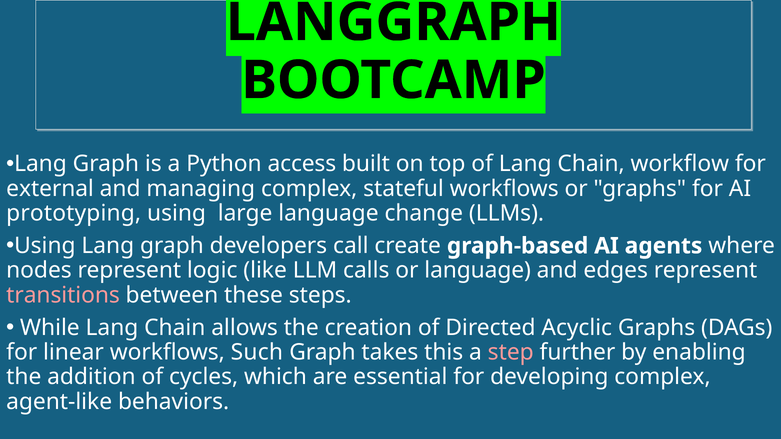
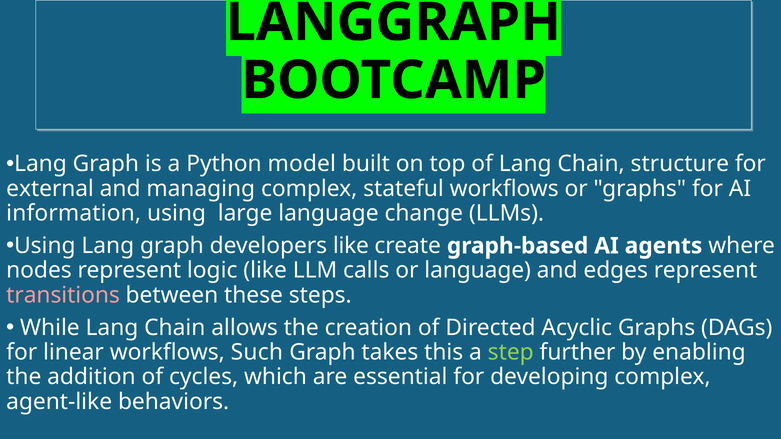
access: access -> model
workflow: workflow -> structure
prototyping: prototyping -> information
developers call: call -> like
step colour: pink -> light green
